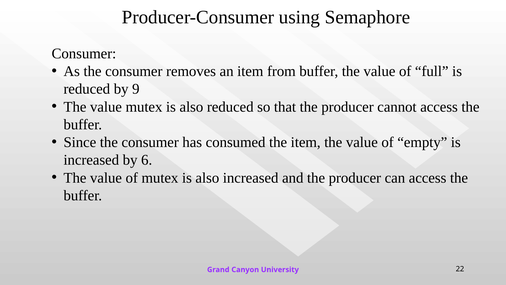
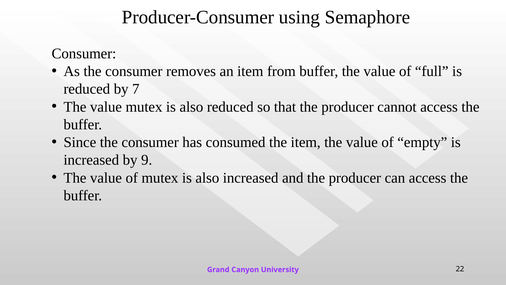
9: 9 -> 7
6: 6 -> 9
